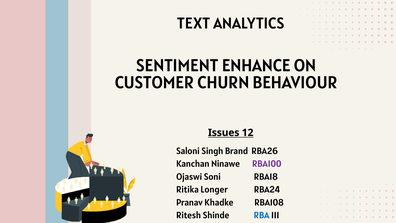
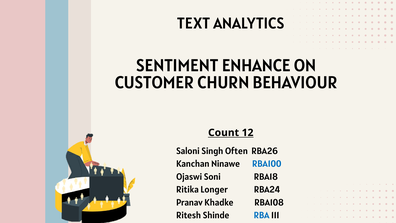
Issues: Issues -> Count
Brand: Brand -> Often
RBA100 colour: purple -> blue
